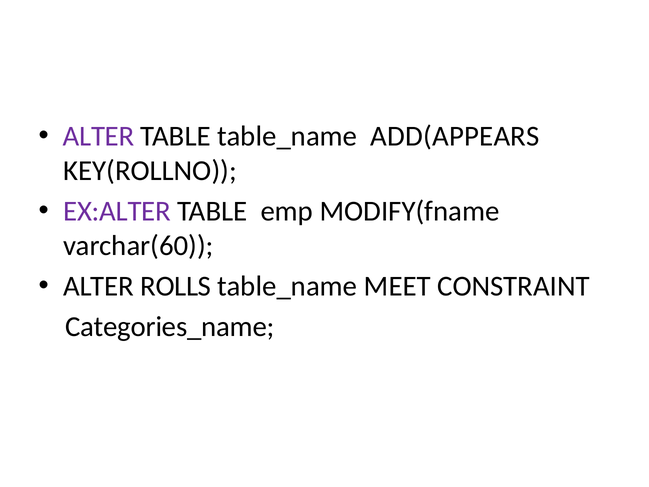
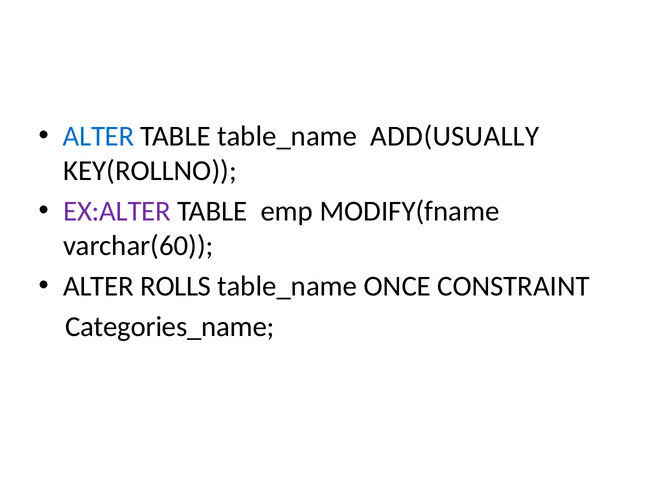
ALTER at (99, 136) colour: purple -> blue
ADD(APPEARS: ADD(APPEARS -> ADD(USUALLY
MEET: MEET -> ONCE
